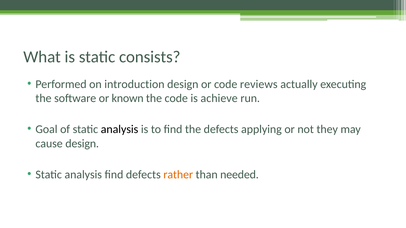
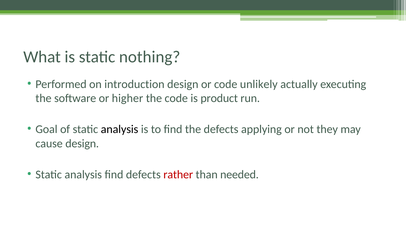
consists: consists -> nothing
reviews: reviews -> unlikely
known: known -> higher
achieve: achieve -> product
rather colour: orange -> red
